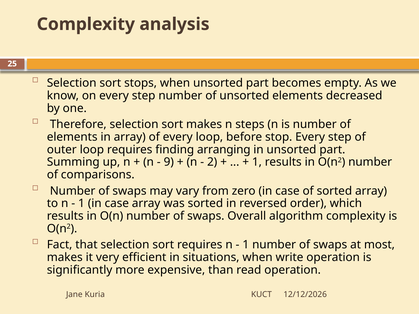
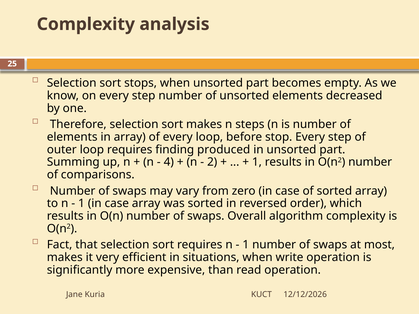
arranging: arranging -> produced
9: 9 -> 4
